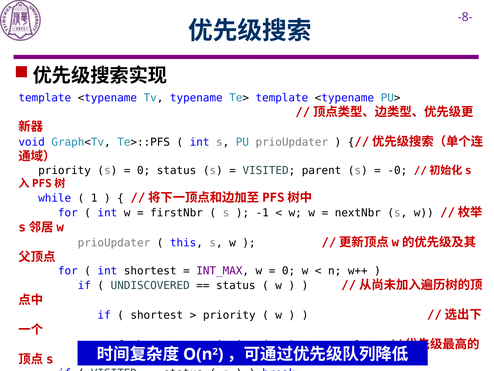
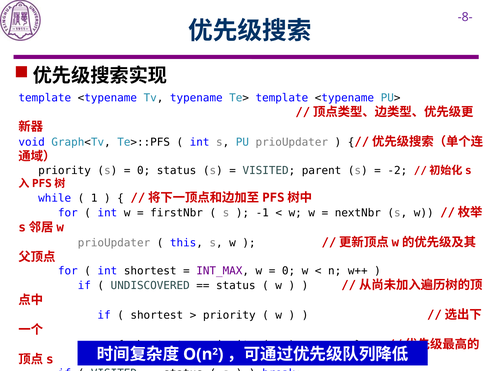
-0: -0 -> -2
